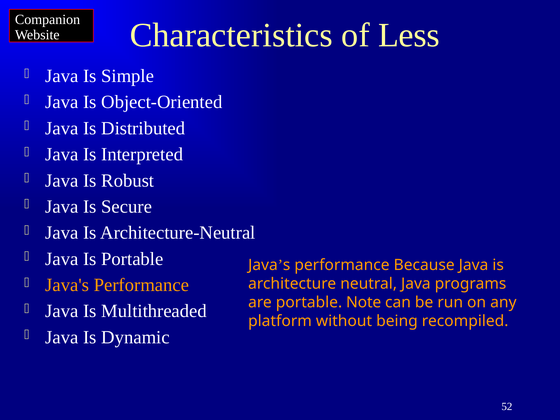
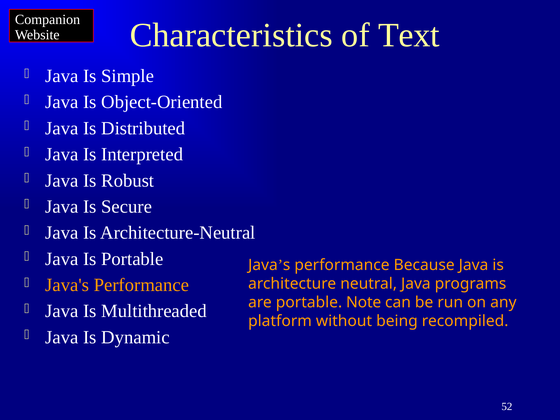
Less: Less -> Text
